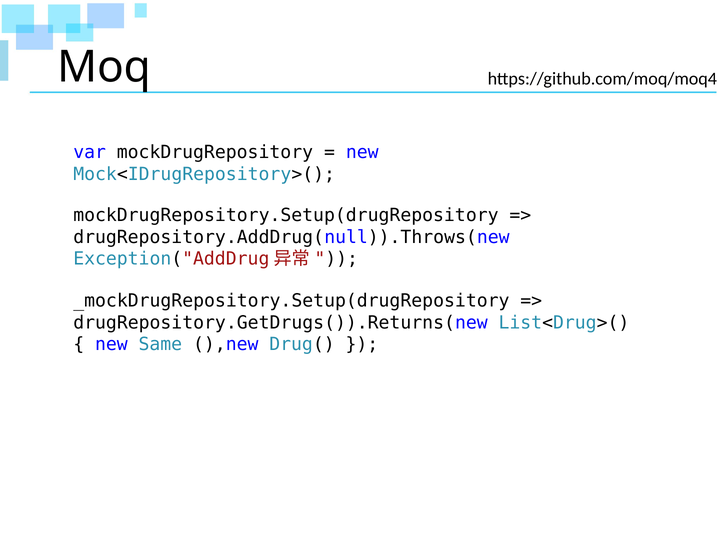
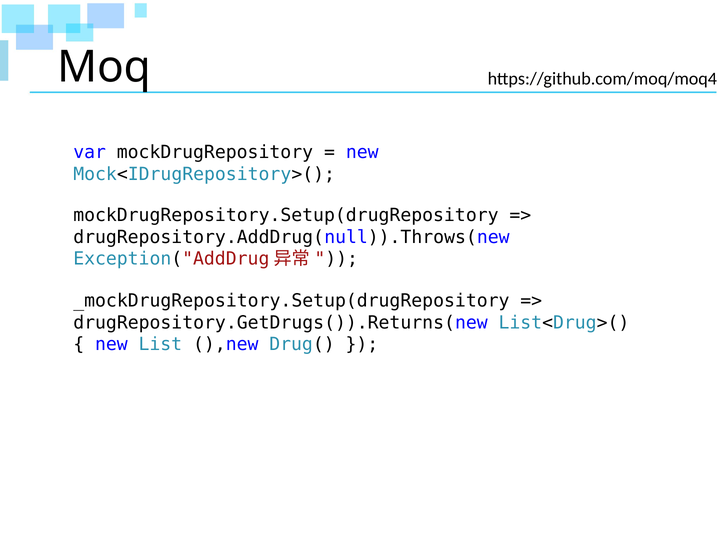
Same: Same -> List
